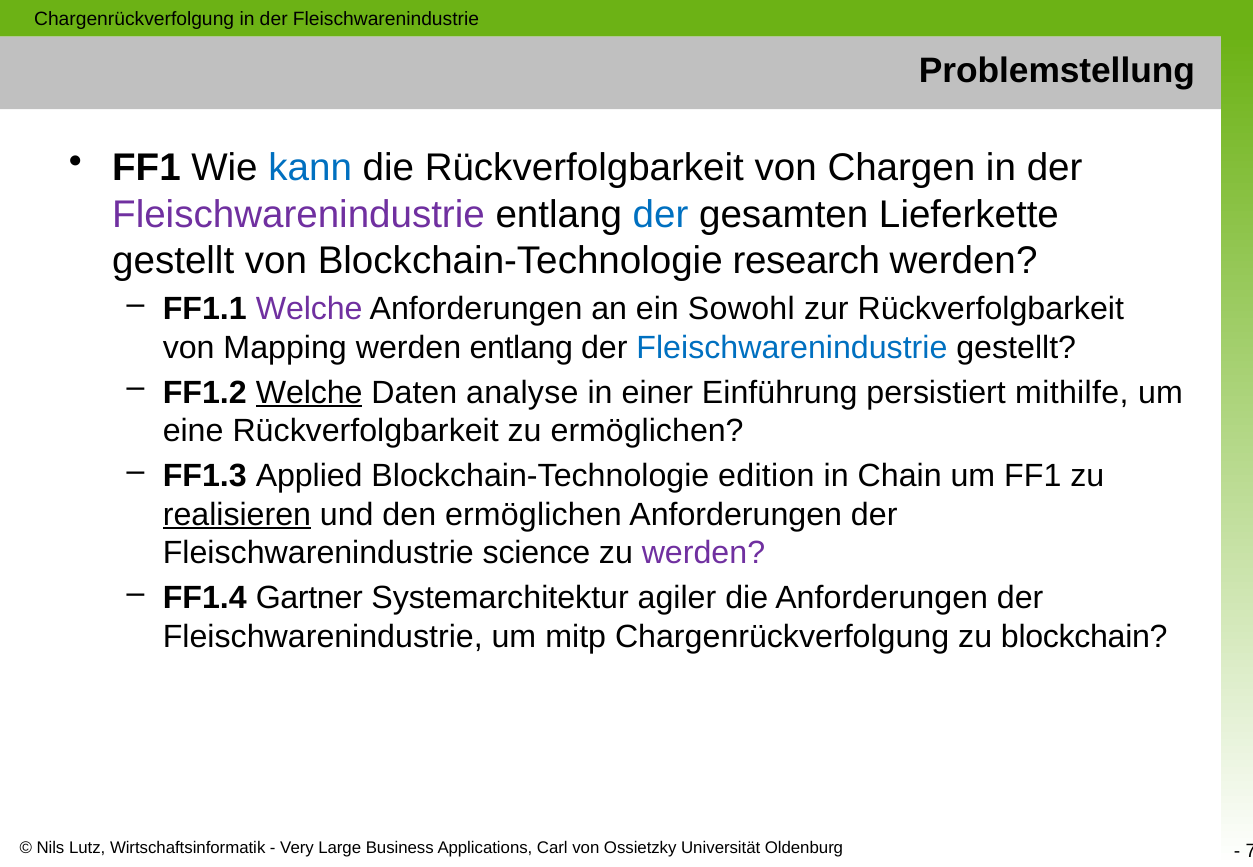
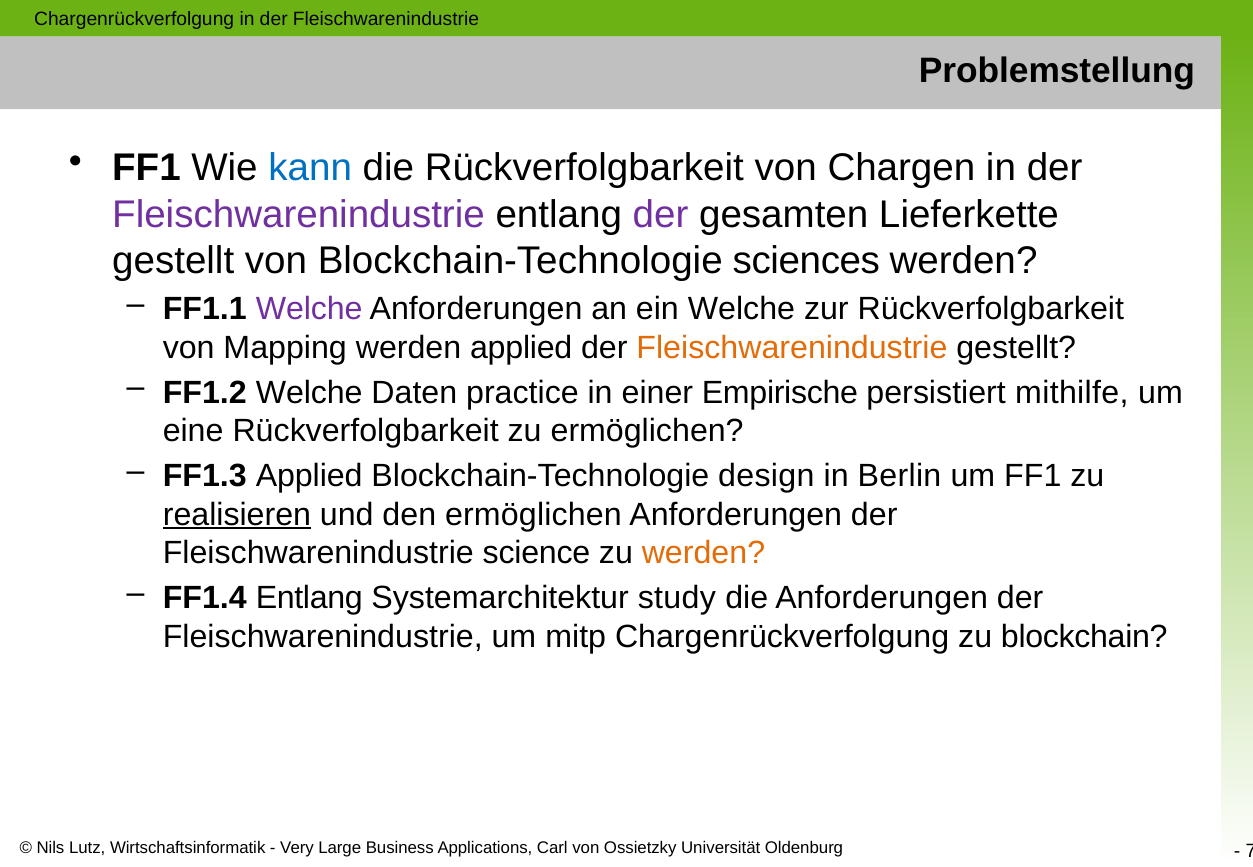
der at (661, 214) colour: blue -> purple
research: research -> sciences
ein Sowohl: Sowohl -> Welche
werden entlang: entlang -> applied
Fleischwarenindustrie at (792, 348) colour: blue -> orange
Welche at (309, 393) underline: present -> none
analyse: analyse -> practice
Einführung: Einführung -> Empirische
edition: edition -> design
Chain: Chain -> Berlin
werden at (703, 553) colour: purple -> orange
FF1.4 Gartner: Gartner -> Entlang
agiler: agiler -> study
